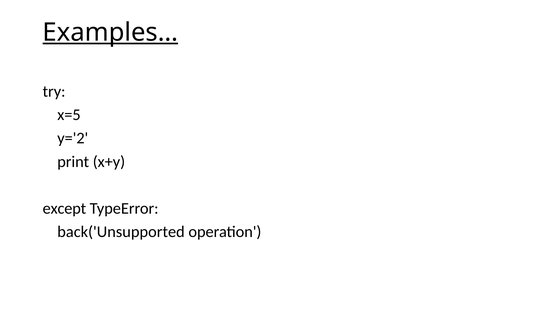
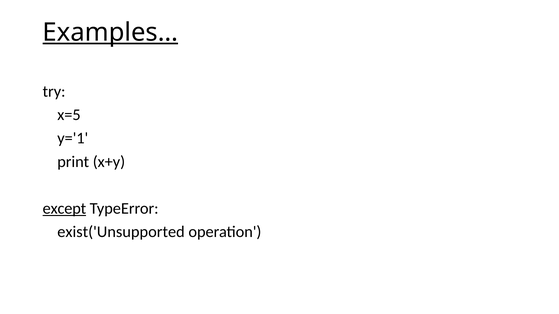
y='2: y='2 -> y='1
except underline: none -> present
back('Unsupported: back('Unsupported -> exist('Unsupported
